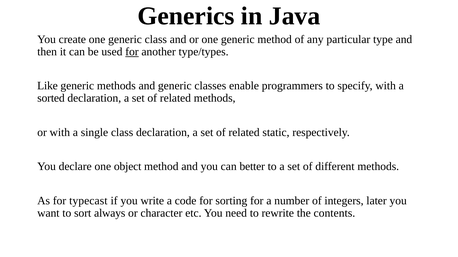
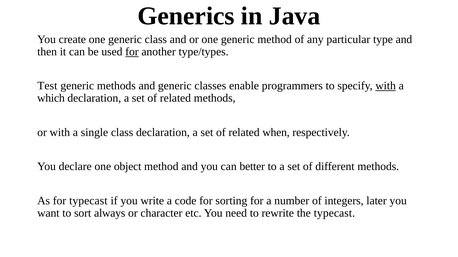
Like: Like -> Test
with at (386, 86) underline: none -> present
sorted: sorted -> which
static: static -> when
the contents: contents -> typecast
